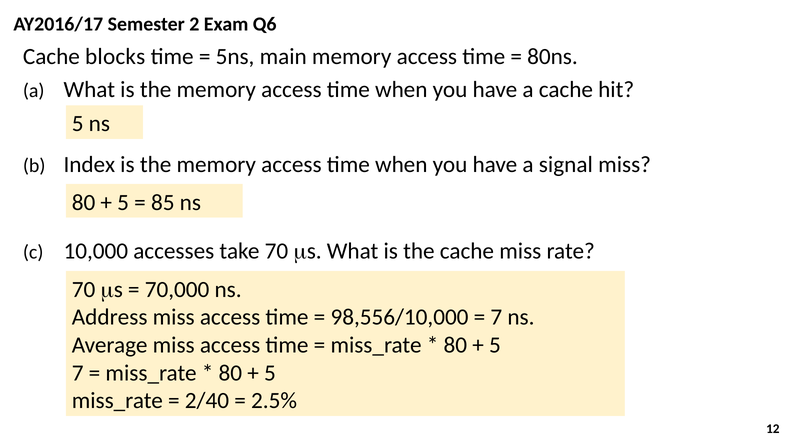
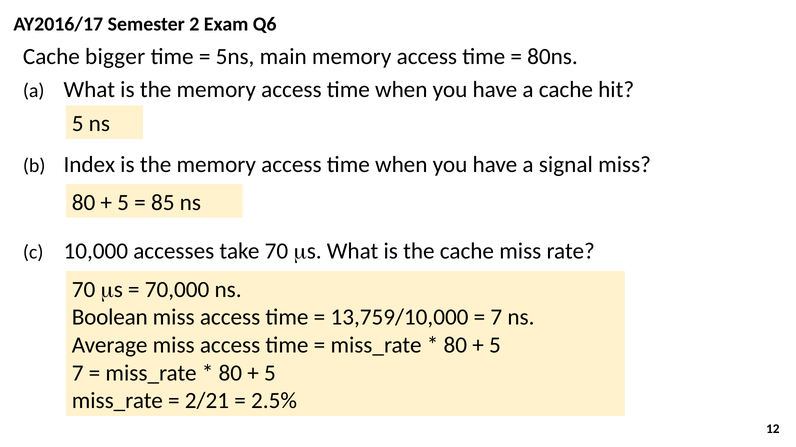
blocks: blocks -> bigger
Address: Address -> Boolean
98,556/10,000: 98,556/10,000 -> 13,759/10,000
2/40: 2/40 -> 2/21
